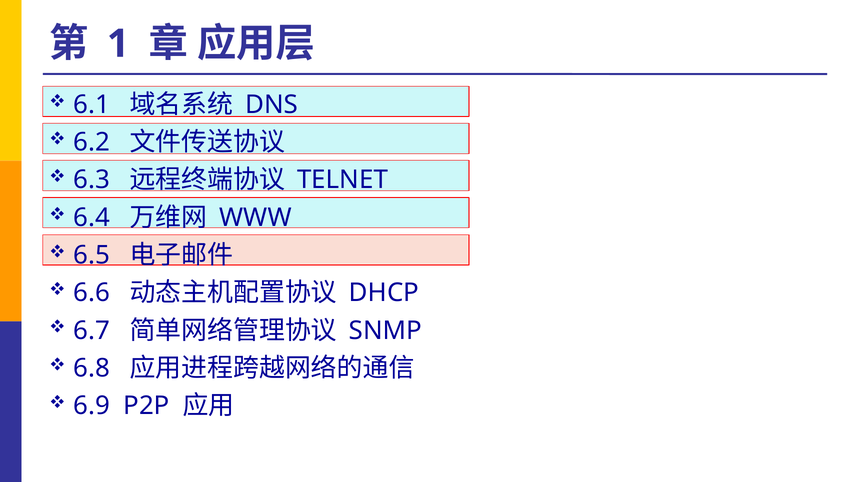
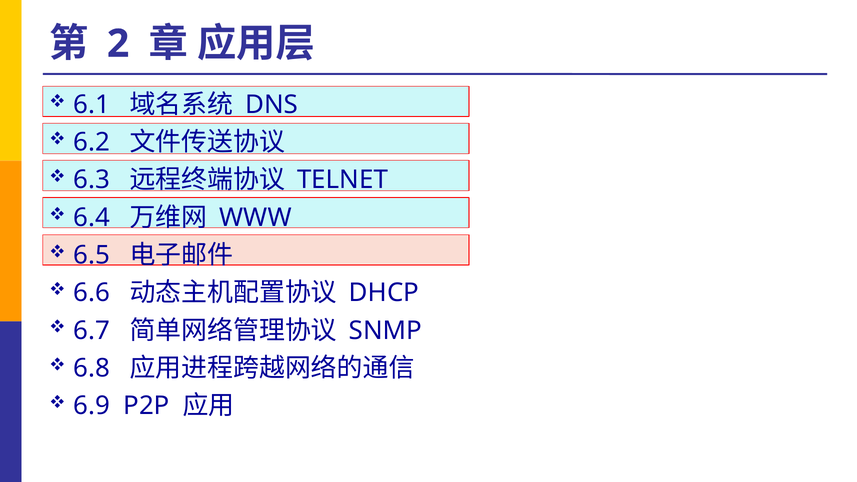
1: 1 -> 2
